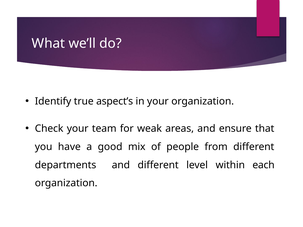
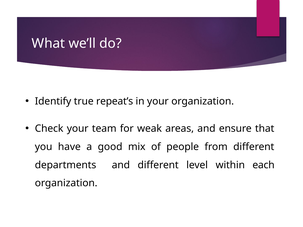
aspect’s: aspect’s -> repeat’s
